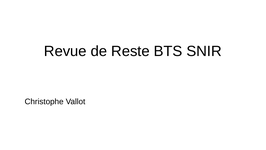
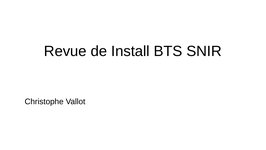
Reste: Reste -> Install
